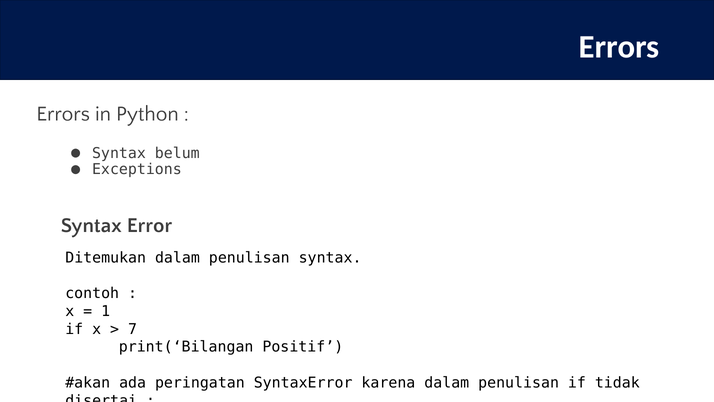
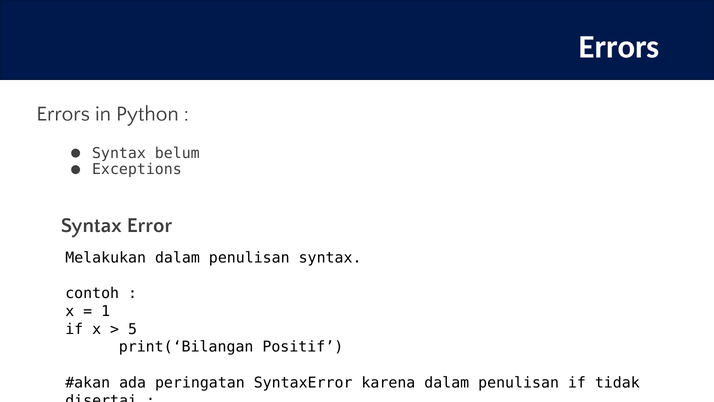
Ditemukan: Ditemukan -> Melakukan
7: 7 -> 5
